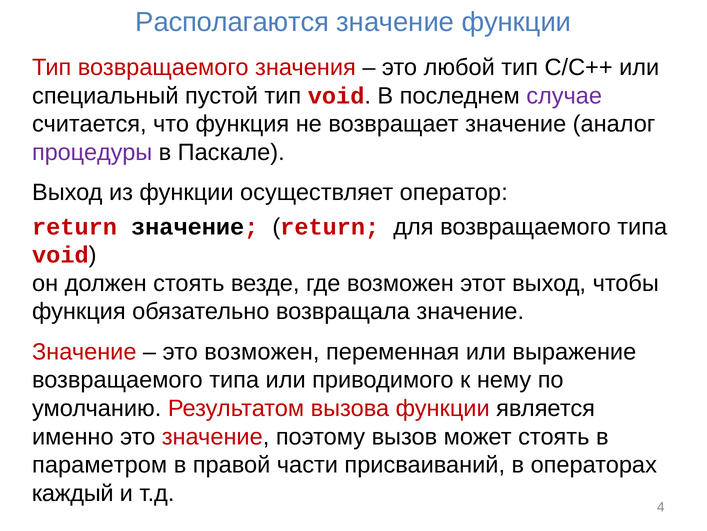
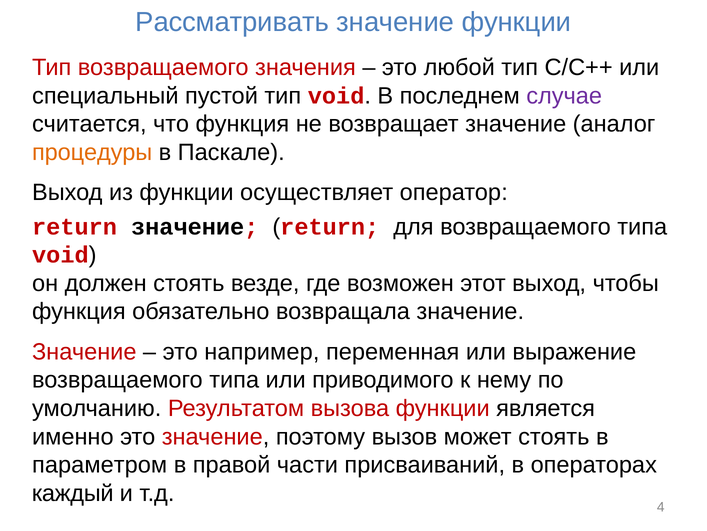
Располагаются: Располагаются -> Рассматривать
процедуры colour: purple -> orange
это возможен: возможен -> например
